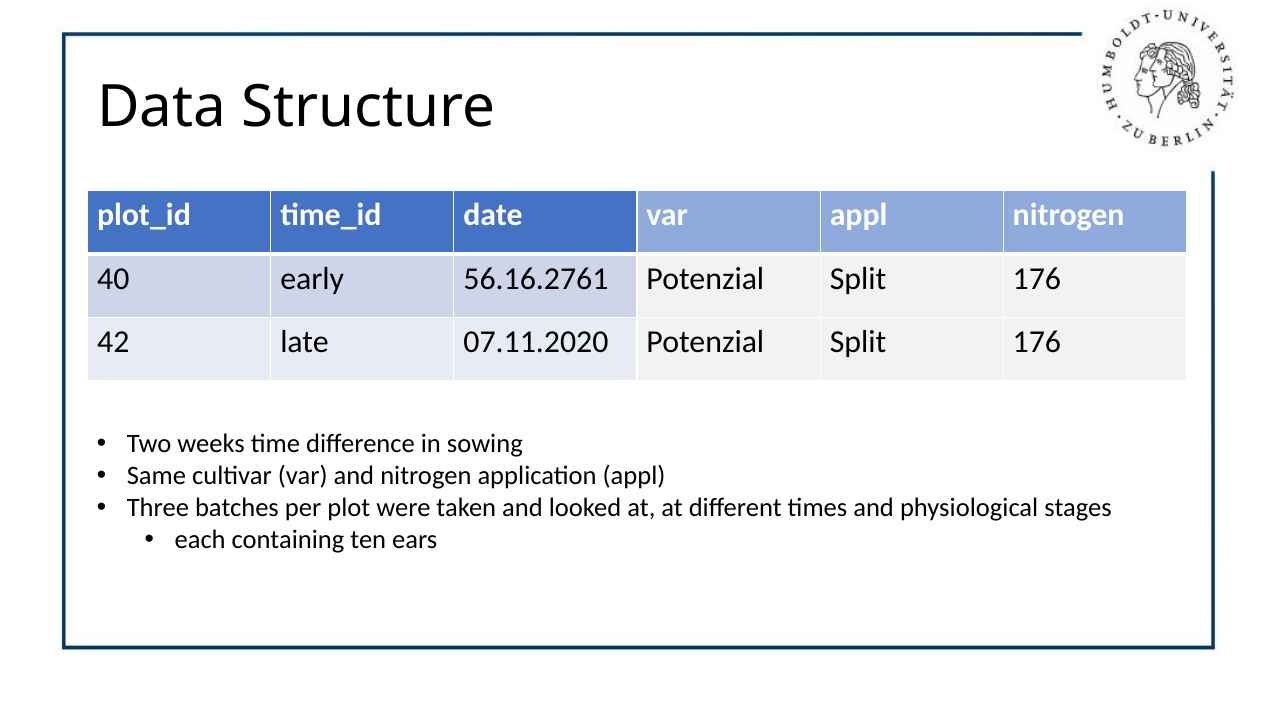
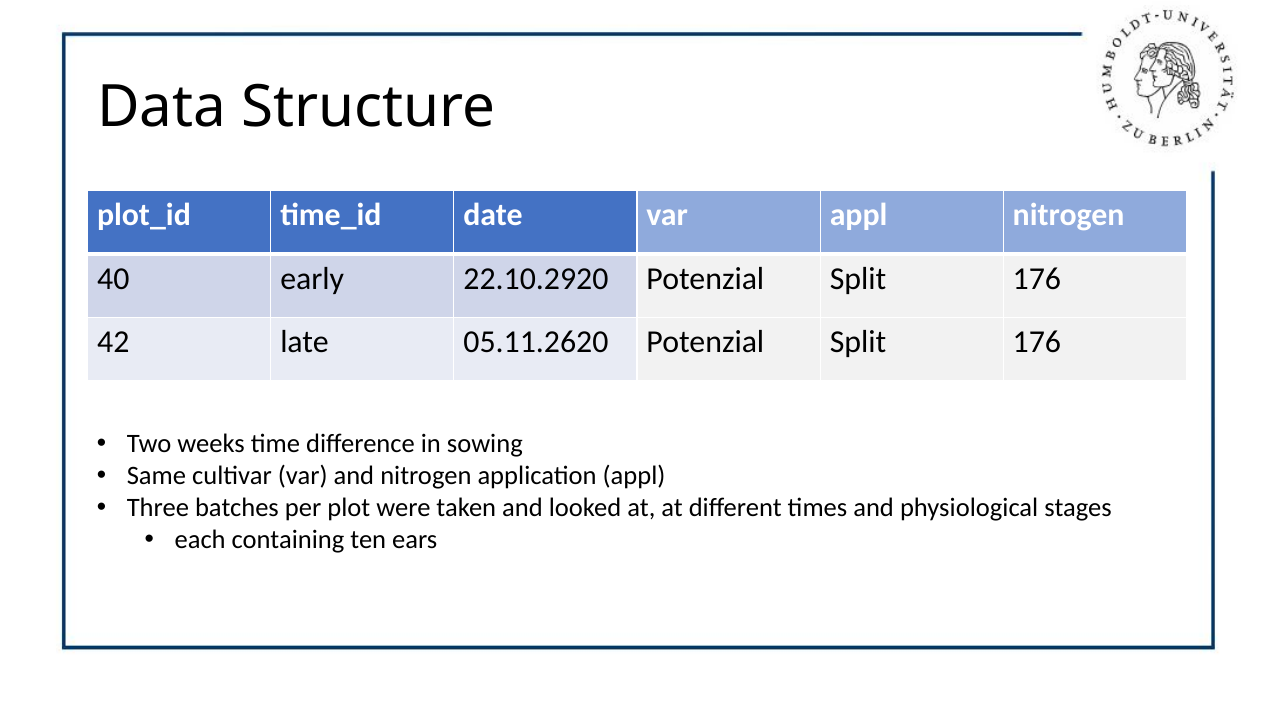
56.16.2761: 56.16.2761 -> 22.10.2920
07.11.2020: 07.11.2020 -> 05.11.2620
